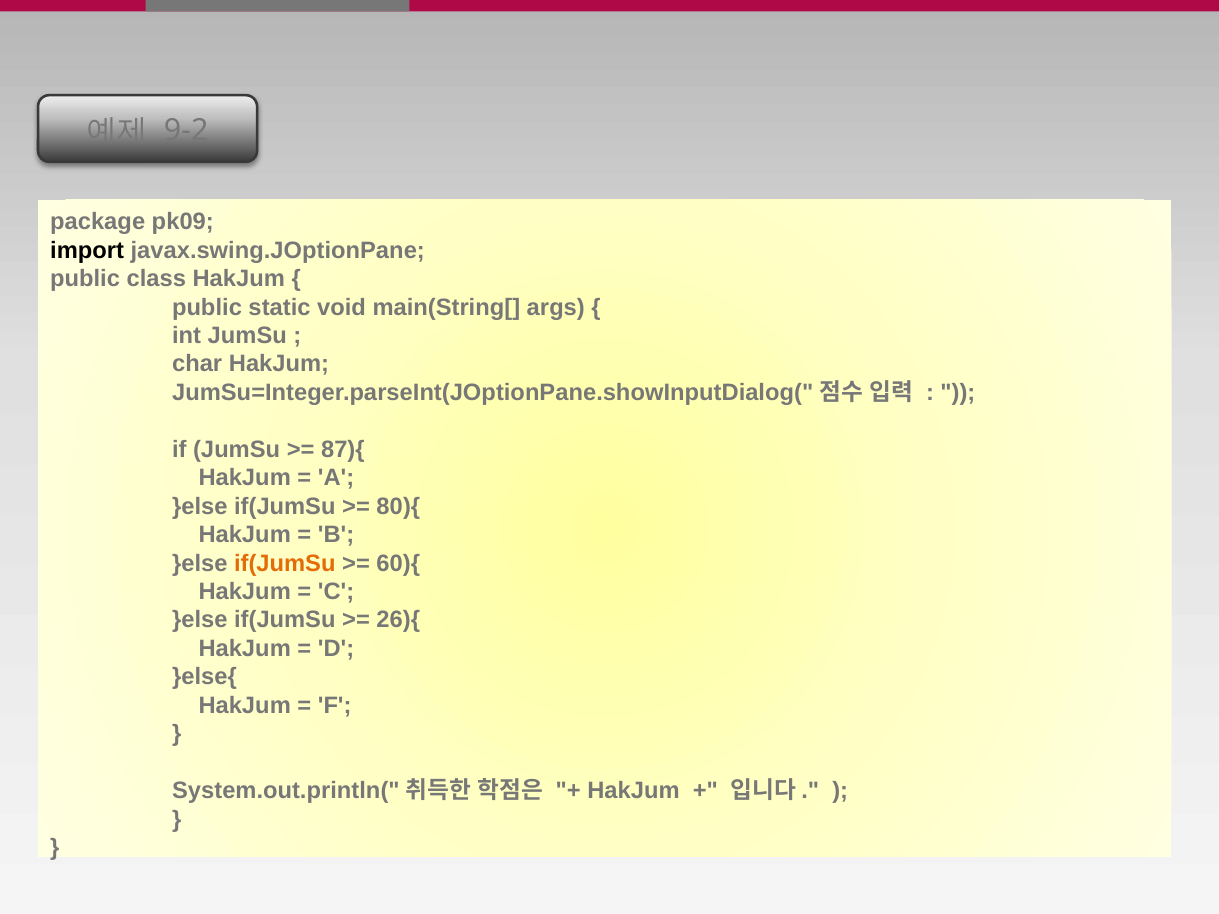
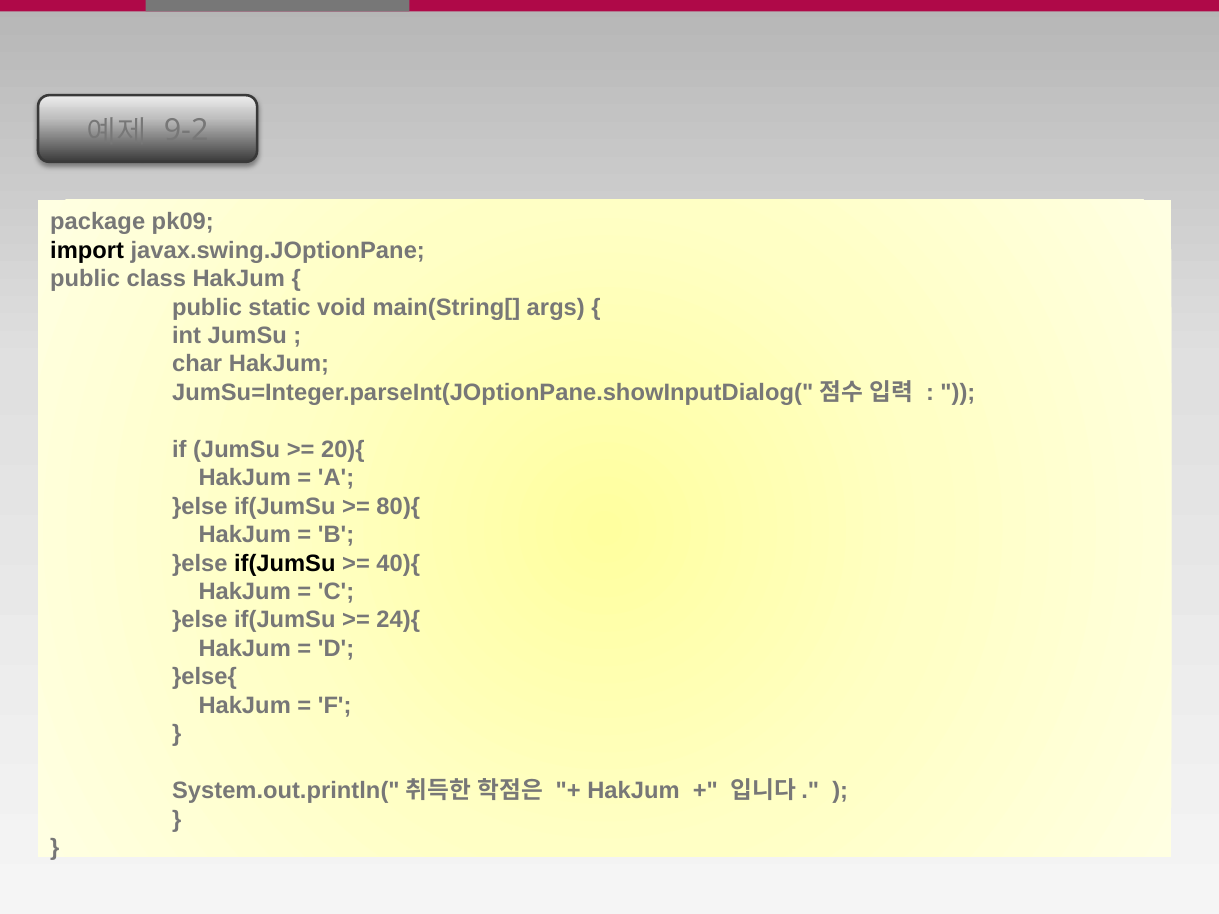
87){: 87){ -> 20){
if(JumSu at (285, 563) colour: orange -> black
60){: 60){ -> 40){
26){: 26){ -> 24){
